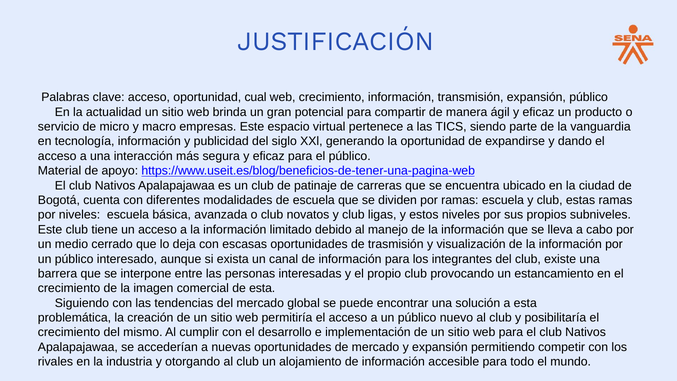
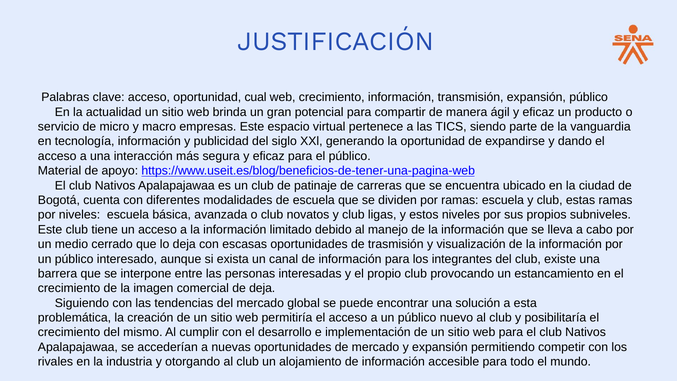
de esta: esta -> deja
